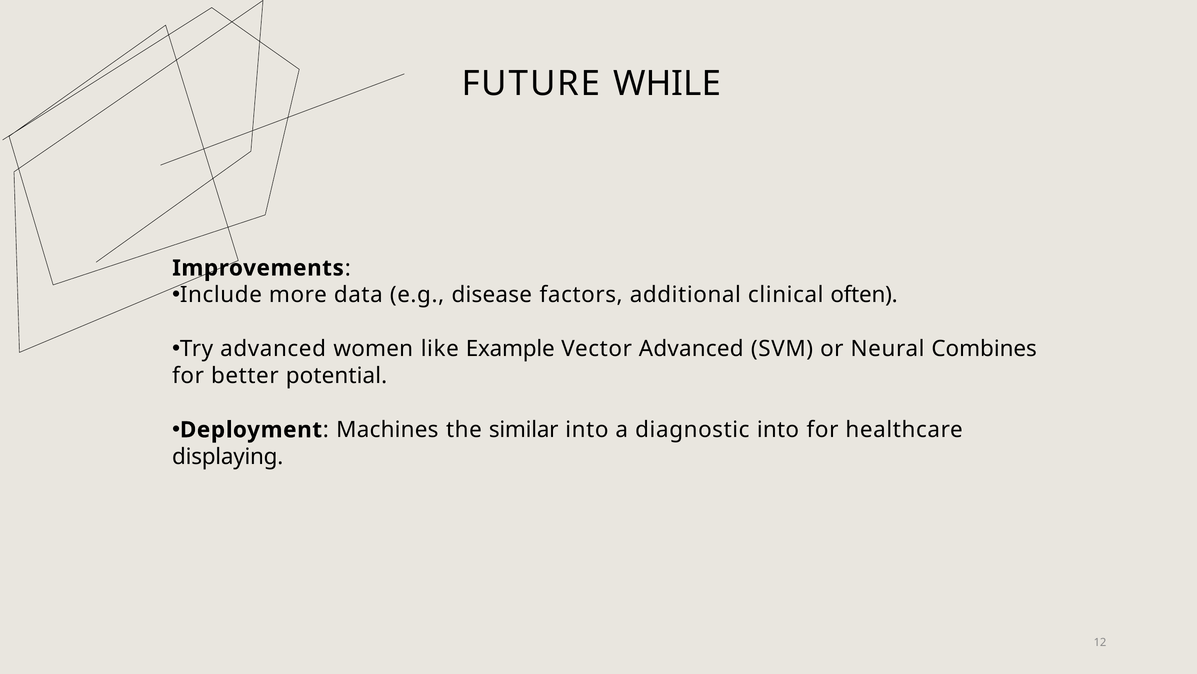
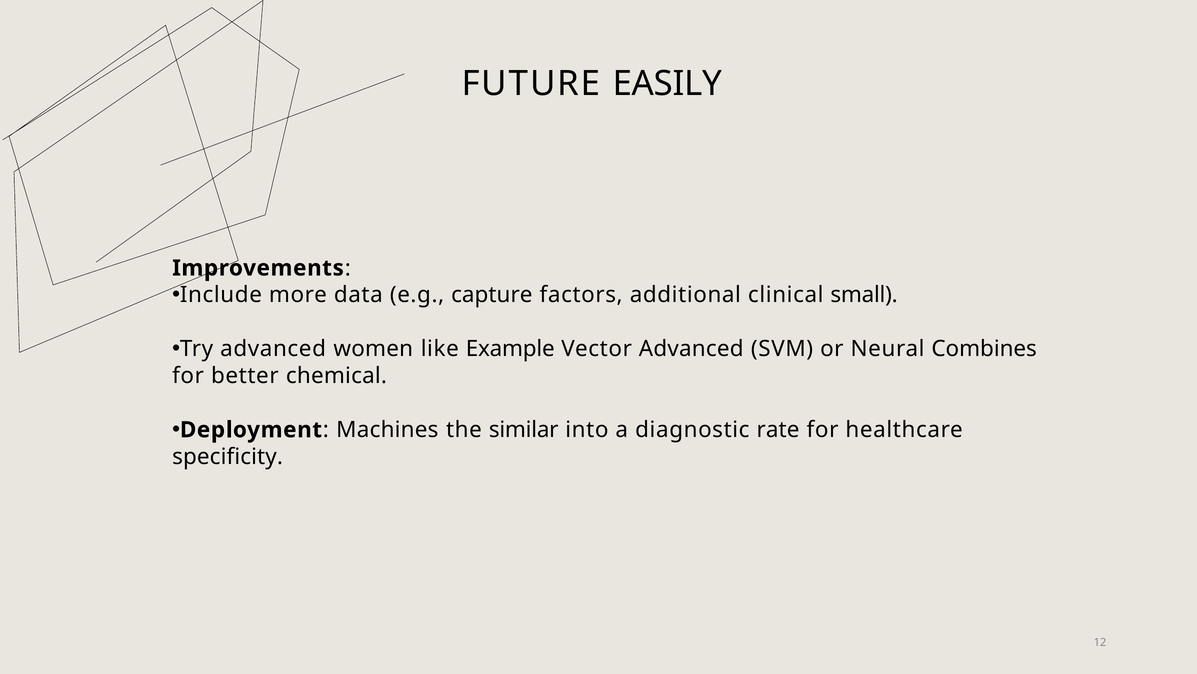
WHILE: WHILE -> EASILY
disease: disease -> capture
often: often -> small
potential: potential -> chemical
diagnostic into: into -> rate
displaying: displaying -> specificity
